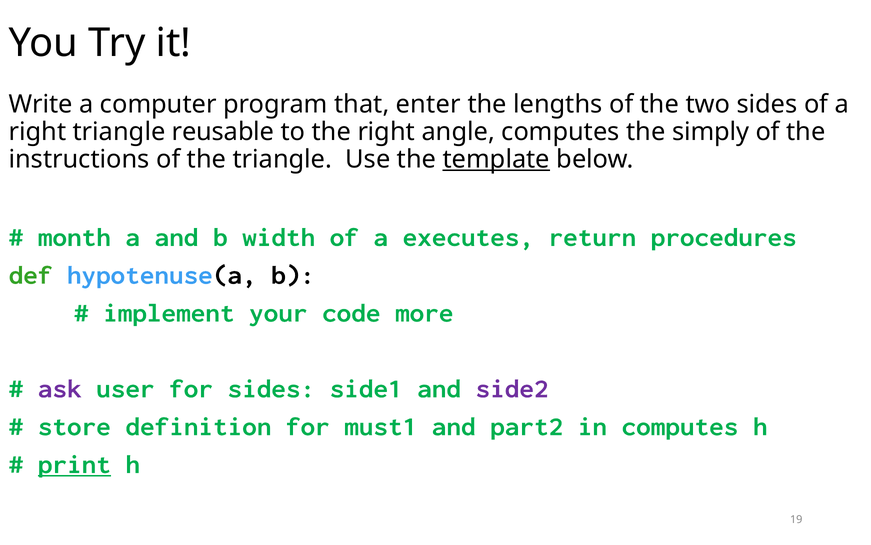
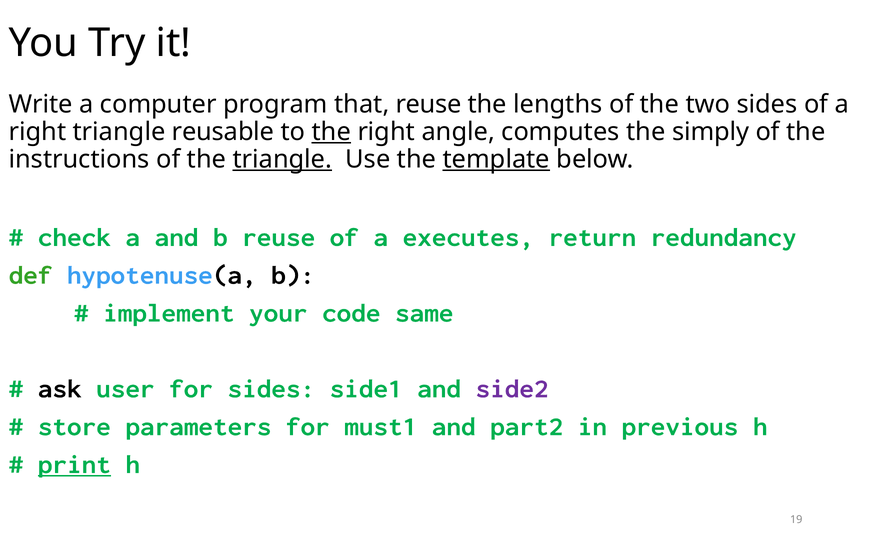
that enter: enter -> reuse
the at (331, 132) underline: none -> present
triangle at (282, 159) underline: none -> present
month: month -> check
b width: width -> reuse
procedures: procedures -> redundancy
more: more -> same
ask colour: purple -> black
definition: definition -> parameters
in computes: computes -> previous
